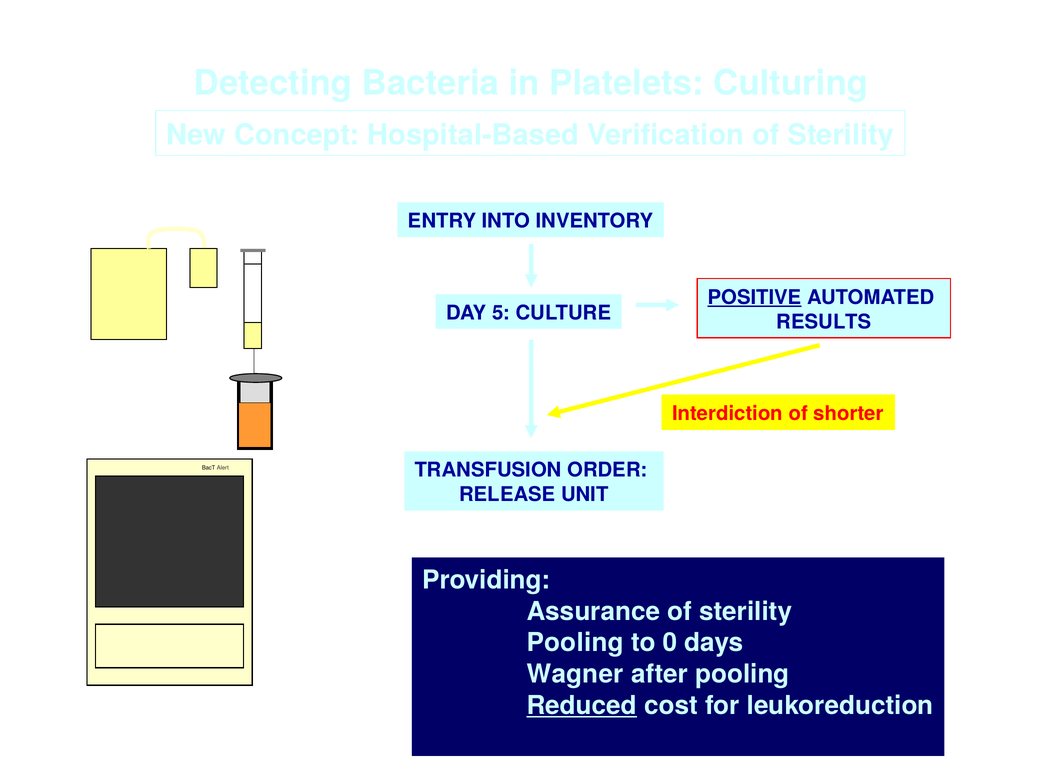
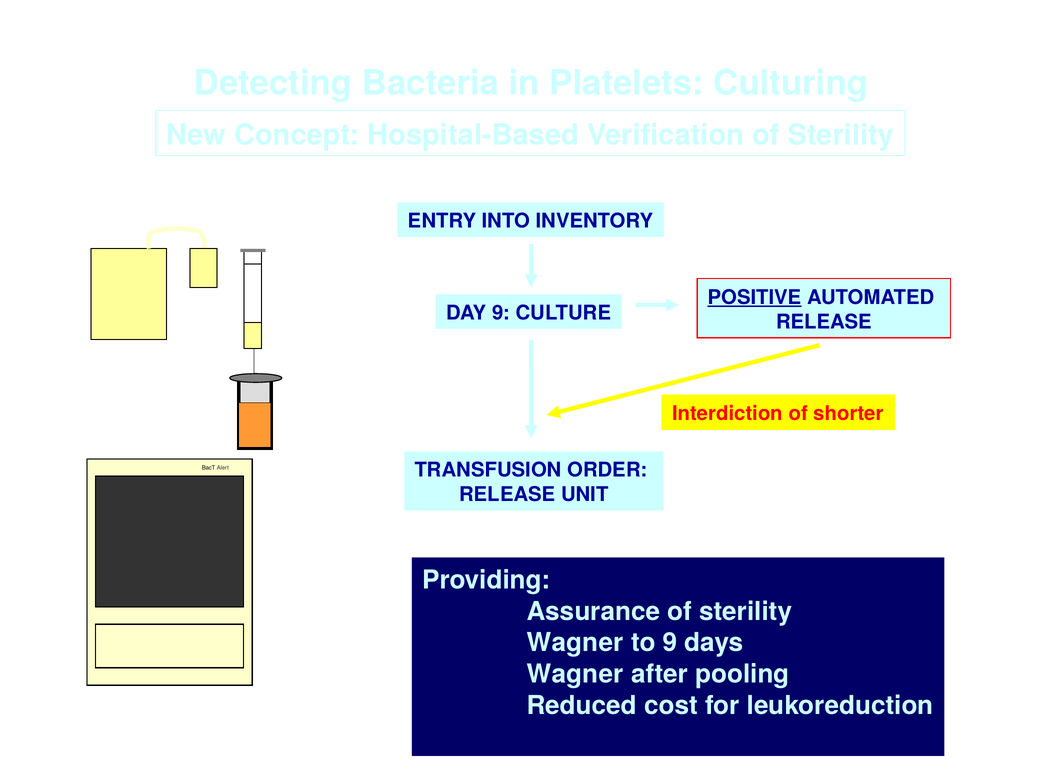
DAY 5: 5 -> 9
RESULTS at (824, 322): RESULTS -> RELEASE
Pooling at (575, 643): Pooling -> Wagner
to 0: 0 -> 9
Reduced underline: present -> none
